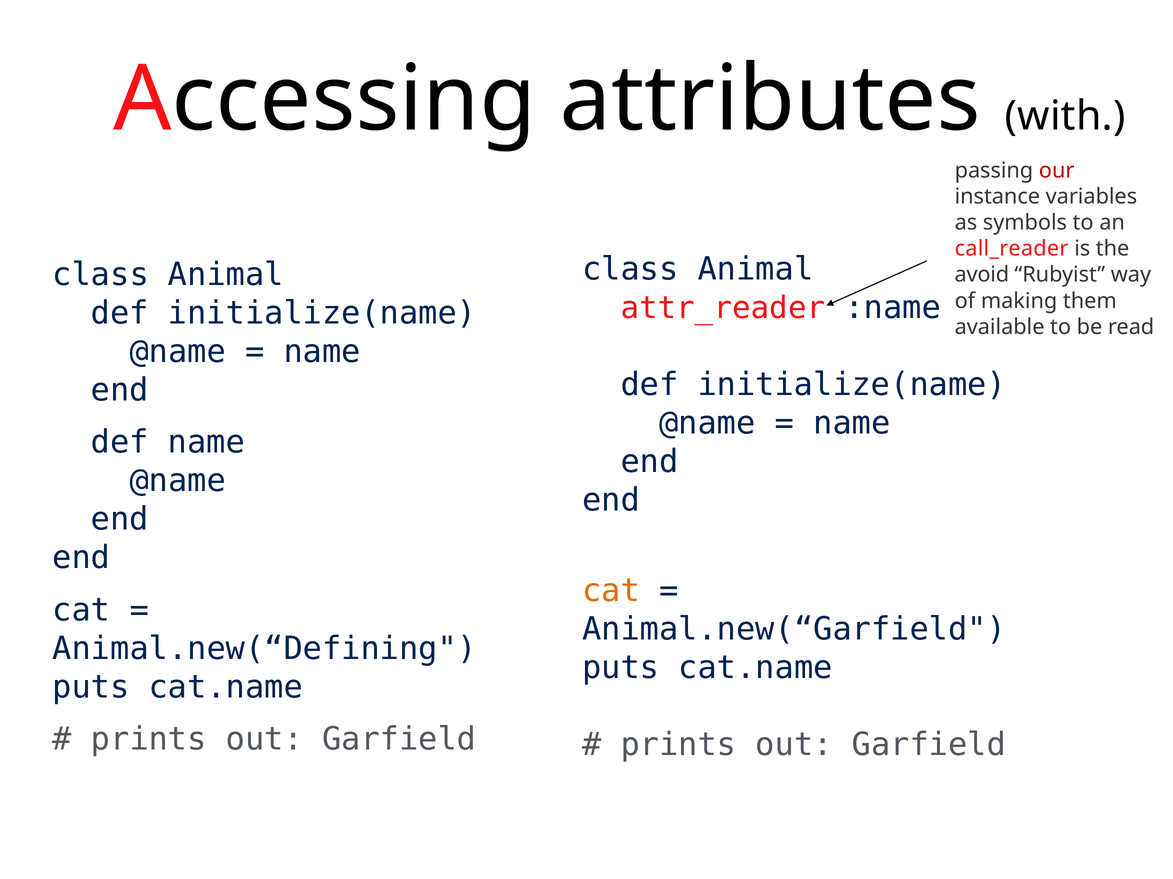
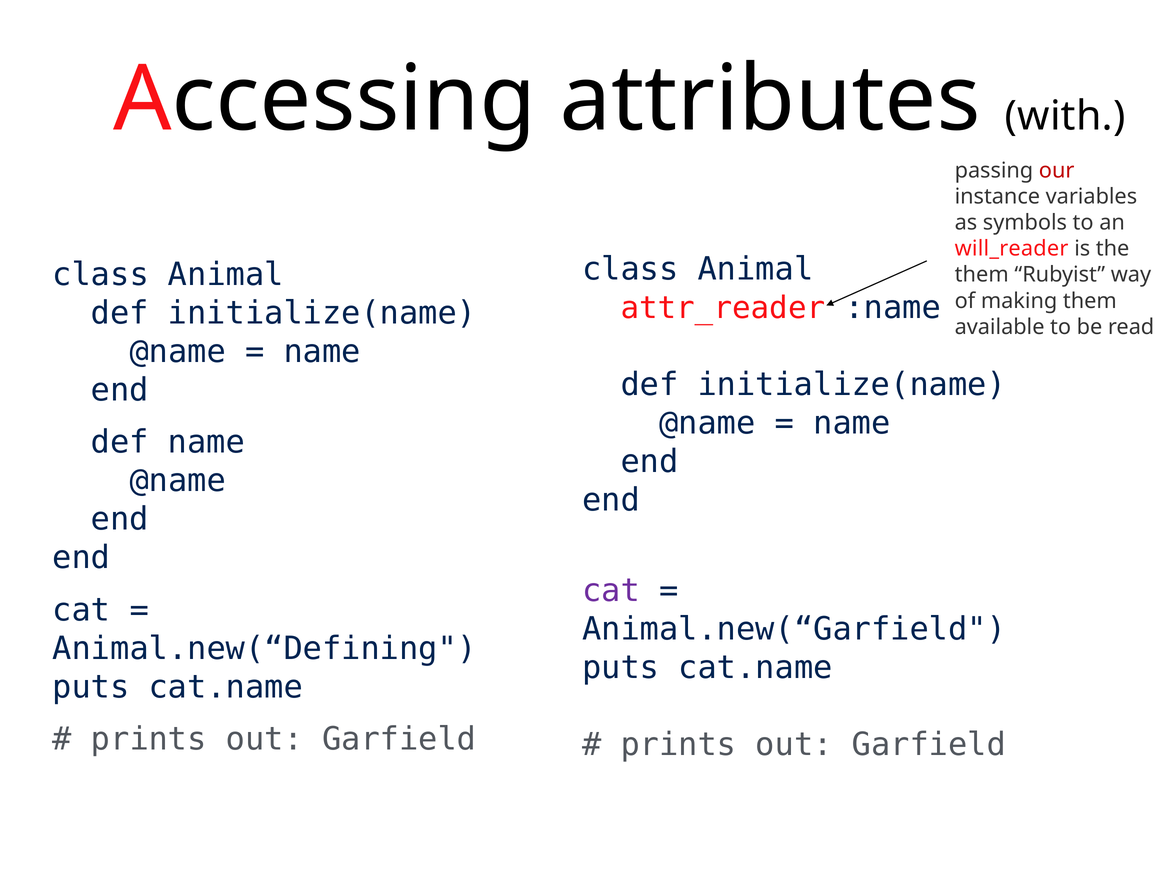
call_reader: call_reader -> will_reader
avoid at (982, 275): avoid -> them
cat at (611, 591) colour: orange -> purple
